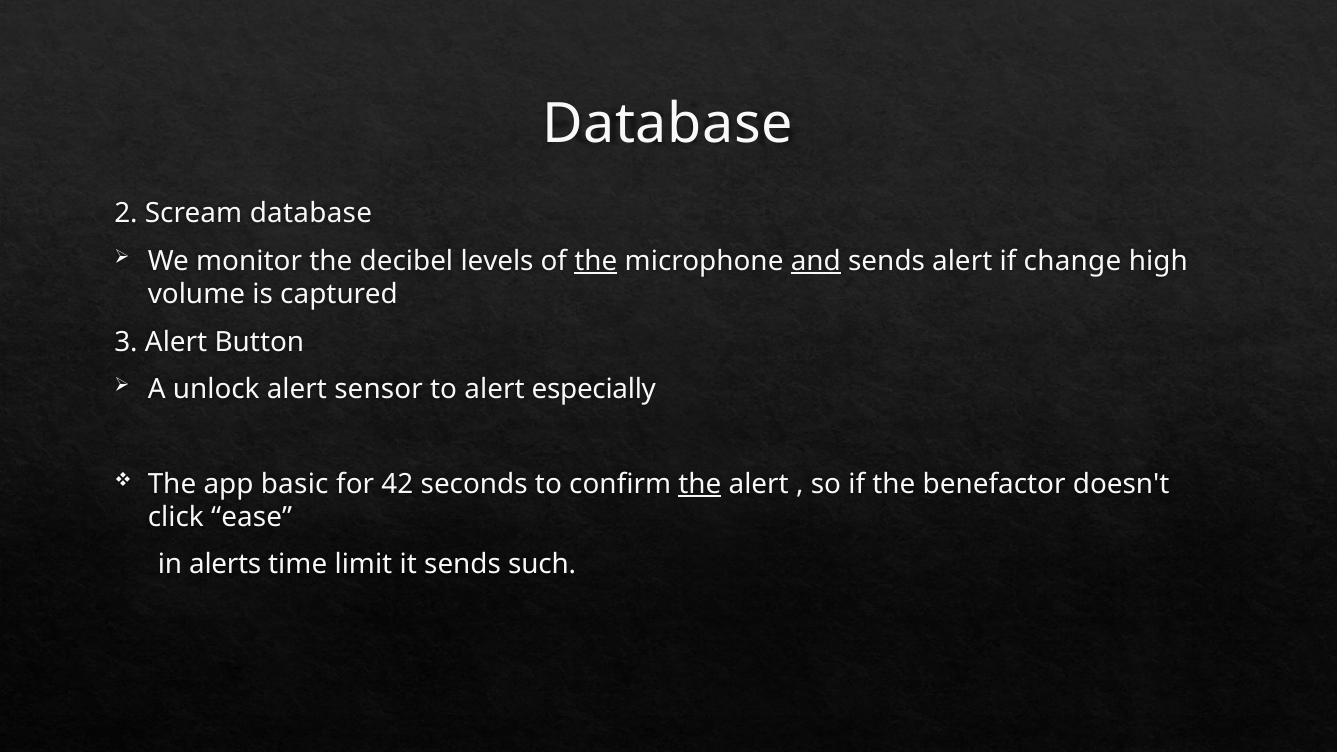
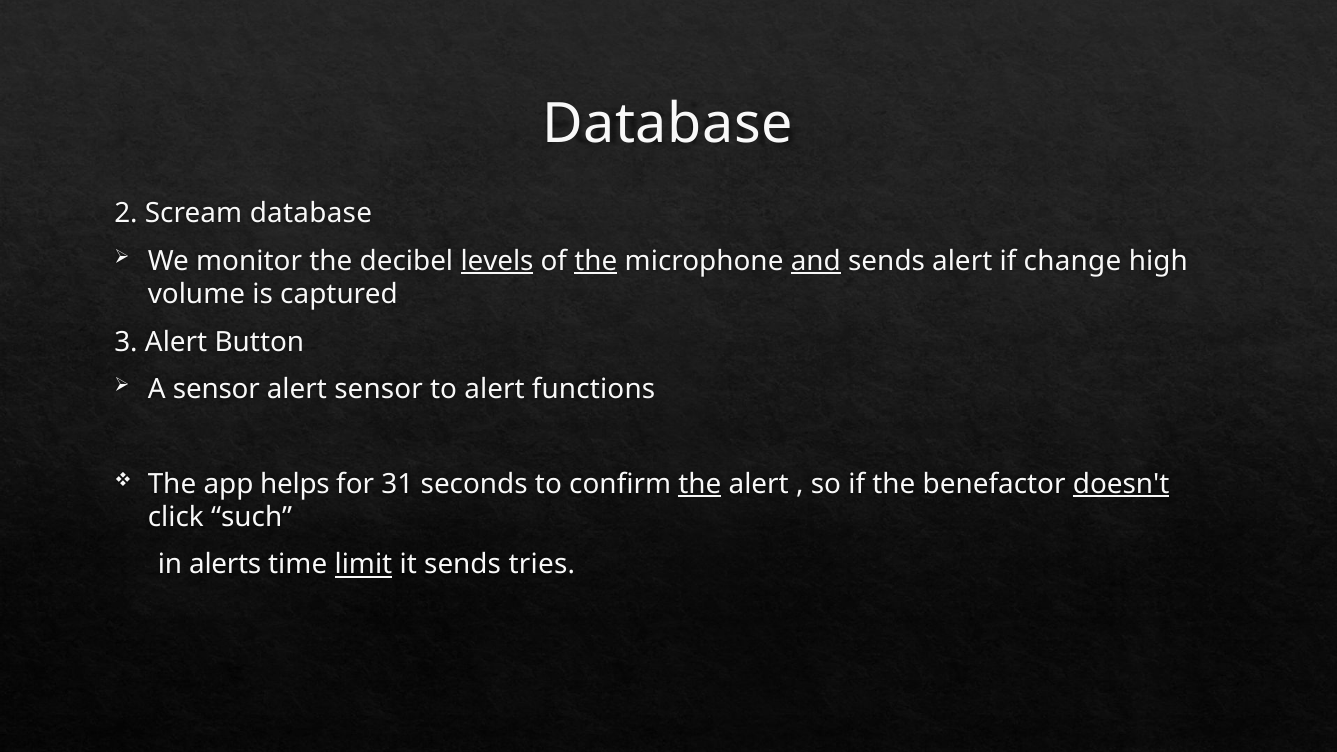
levels underline: none -> present
A unlock: unlock -> sensor
especially: especially -> functions
basic: basic -> helps
42: 42 -> 31
doesn't underline: none -> present
ease: ease -> such
limit underline: none -> present
such: such -> tries
